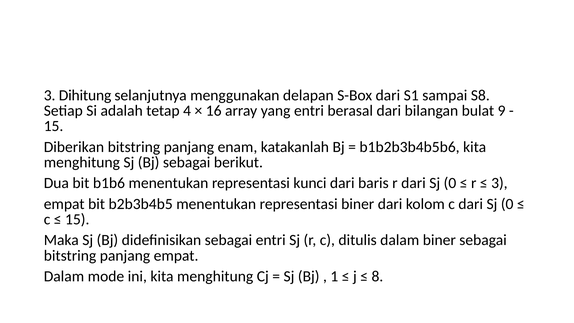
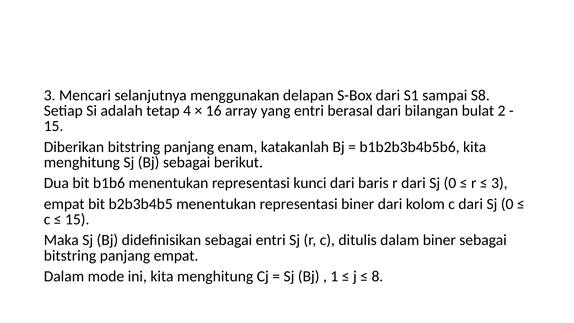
Dihitung: Dihitung -> Mencari
9: 9 -> 2
